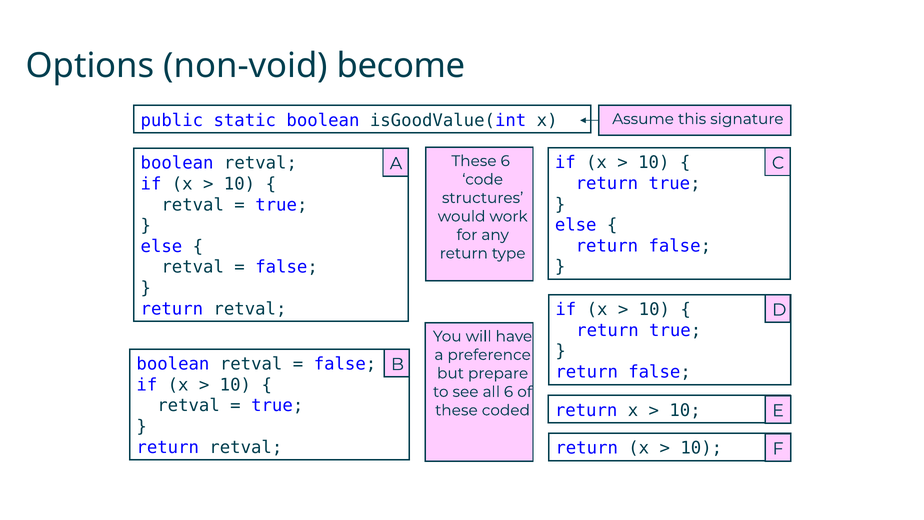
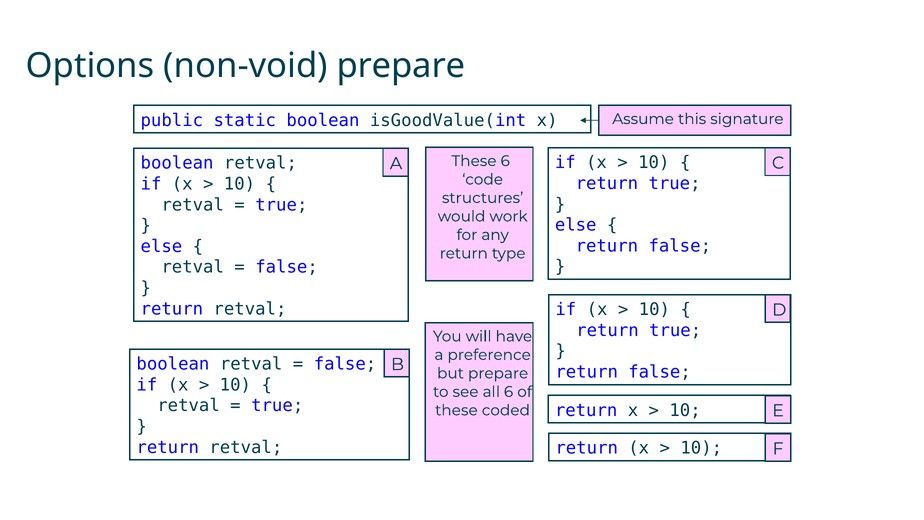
non-void become: become -> prepare
